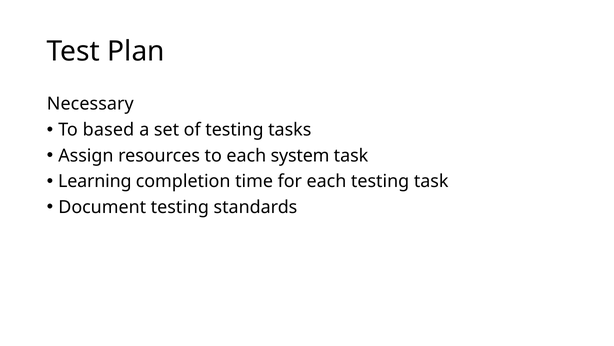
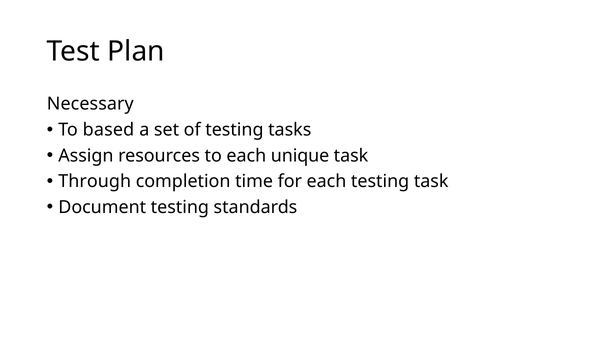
system: system -> unique
Learning: Learning -> Through
